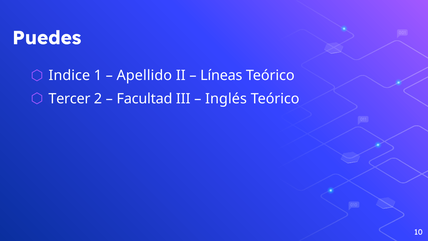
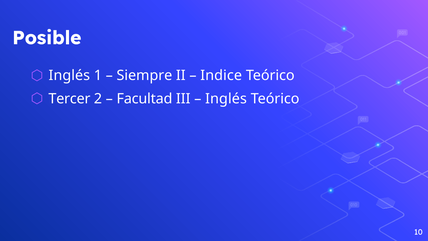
Puedes: Puedes -> Posible
Indice at (69, 75): Indice -> Inglés
Apellido: Apellido -> Siempre
Líneas: Líneas -> Indice
